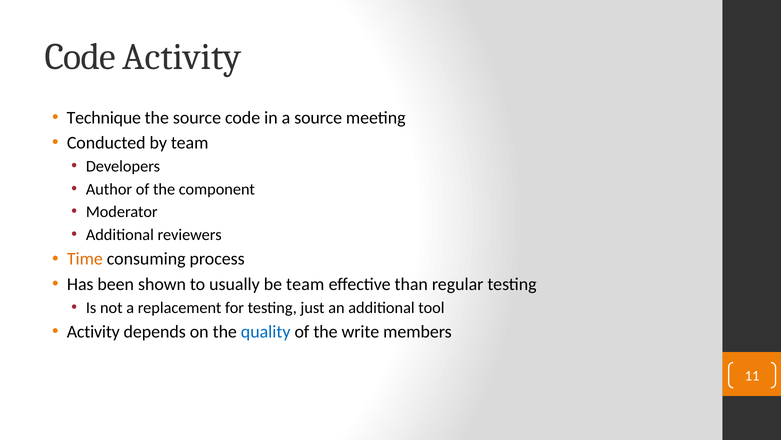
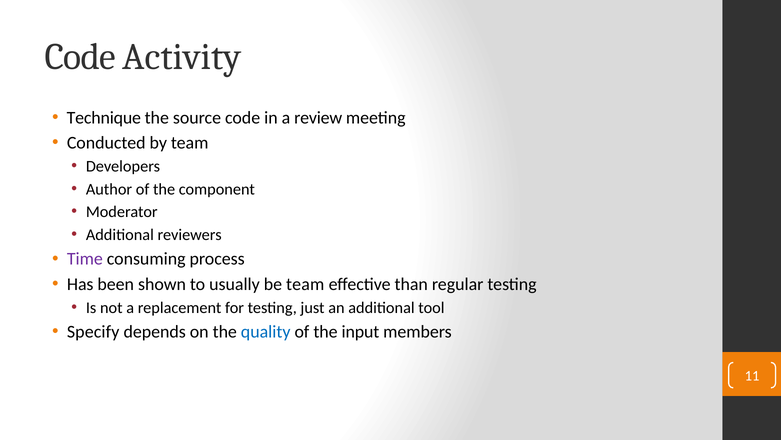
a source: source -> review
Time colour: orange -> purple
Activity at (93, 332): Activity -> Specify
write: write -> input
